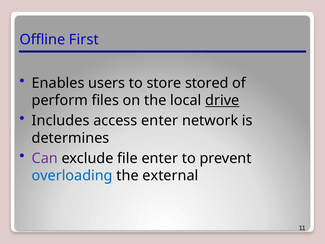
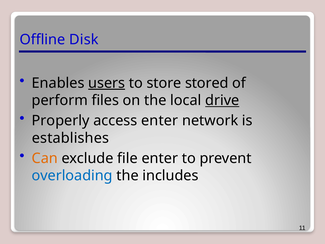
First: First -> Disk
users underline: none -> present
Includes: Includes -> Properly
determines: determines -> establishes
Can colour: purple -> orange
external: external -> includes
